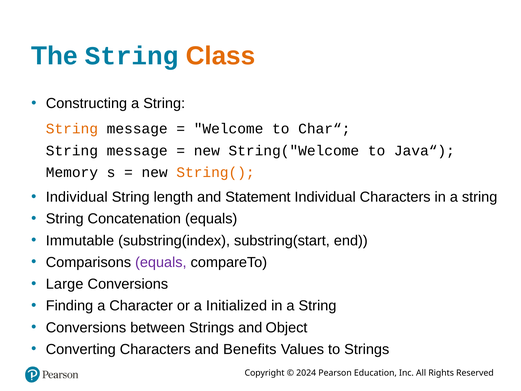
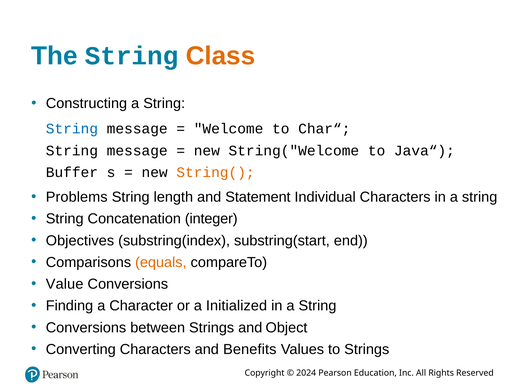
String at (72, 129) colour: orange -> blue
Memory: Memory -> Buffer
Individual at (77, 197): Individual -> Problems
Concatenation equals: equals -> integer
Immutable: Immutable -> Objectives
equals at (161, 262) colour: purple -> orange
Large: Large -> Value
